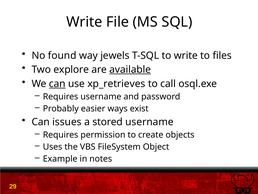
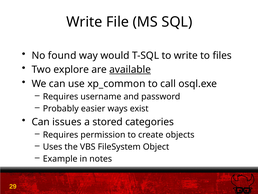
jewels: jewels -> would
can at (57, 84) underline: present -> none
xp_retrieves: xp_retrieves -> xp_common
stored username: username -> categories
